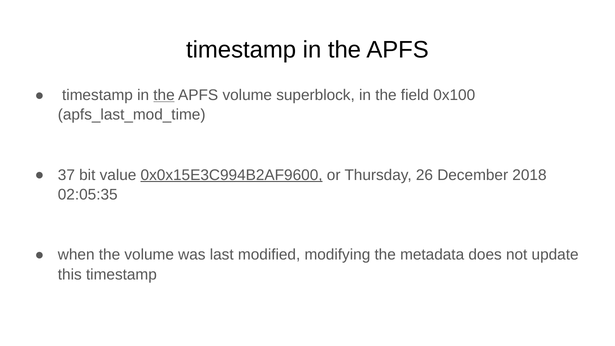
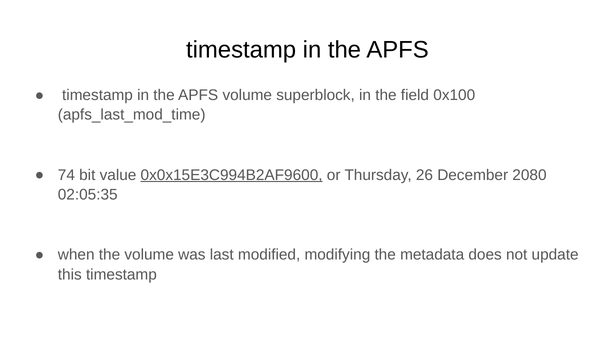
the at (164, 95) underline: present -> none
37: 37 -> 74
2018: 2018 -> 2080
